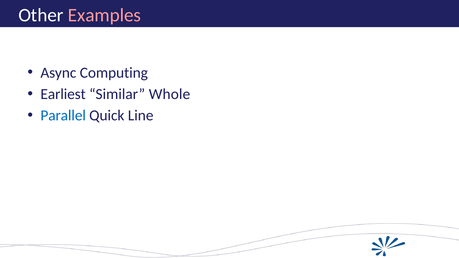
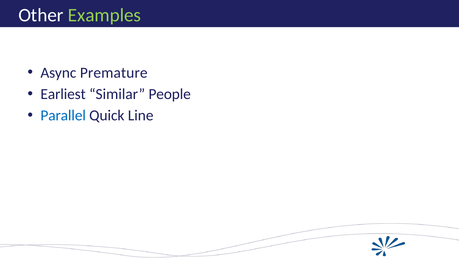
Examples colour: pink -> light green
Computing: Computing -> Premature
Whole: Whole -> People
